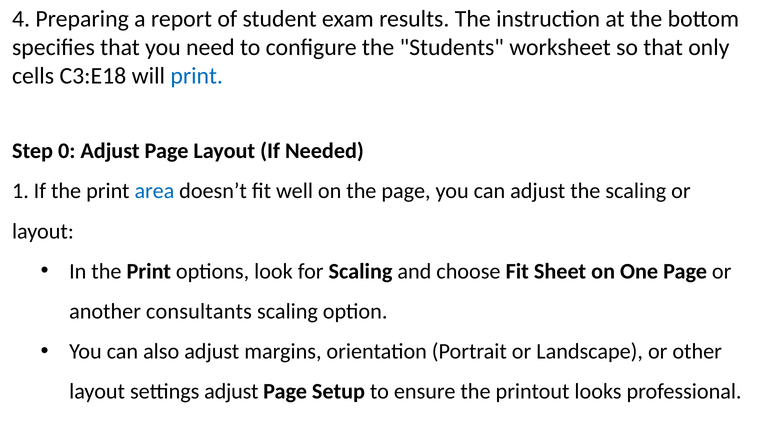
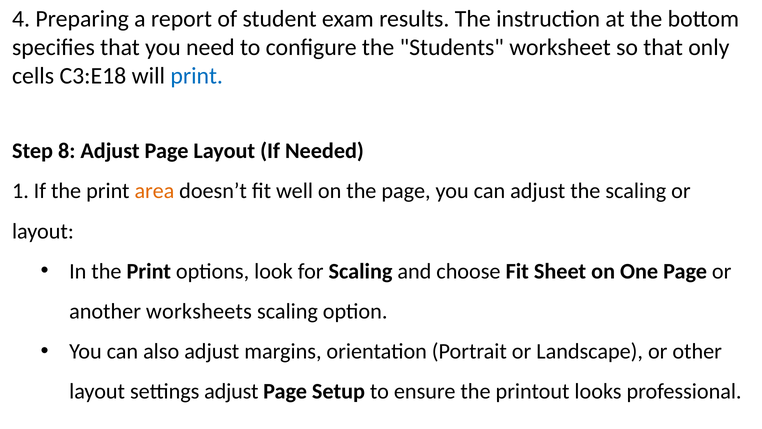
0: 0 -> 8
area colour: blue -> orange
consultants: consultants -> worksheets
